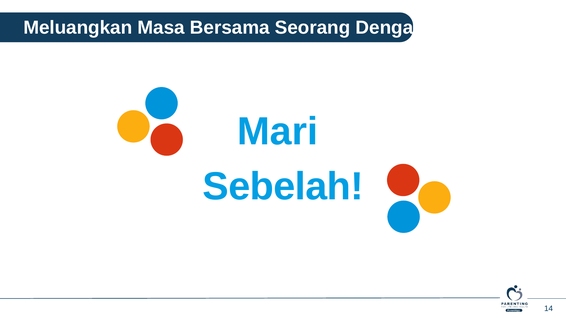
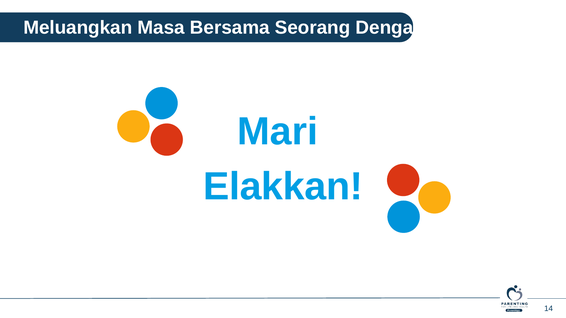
Sebelah: Sebelah -> Elakkan
